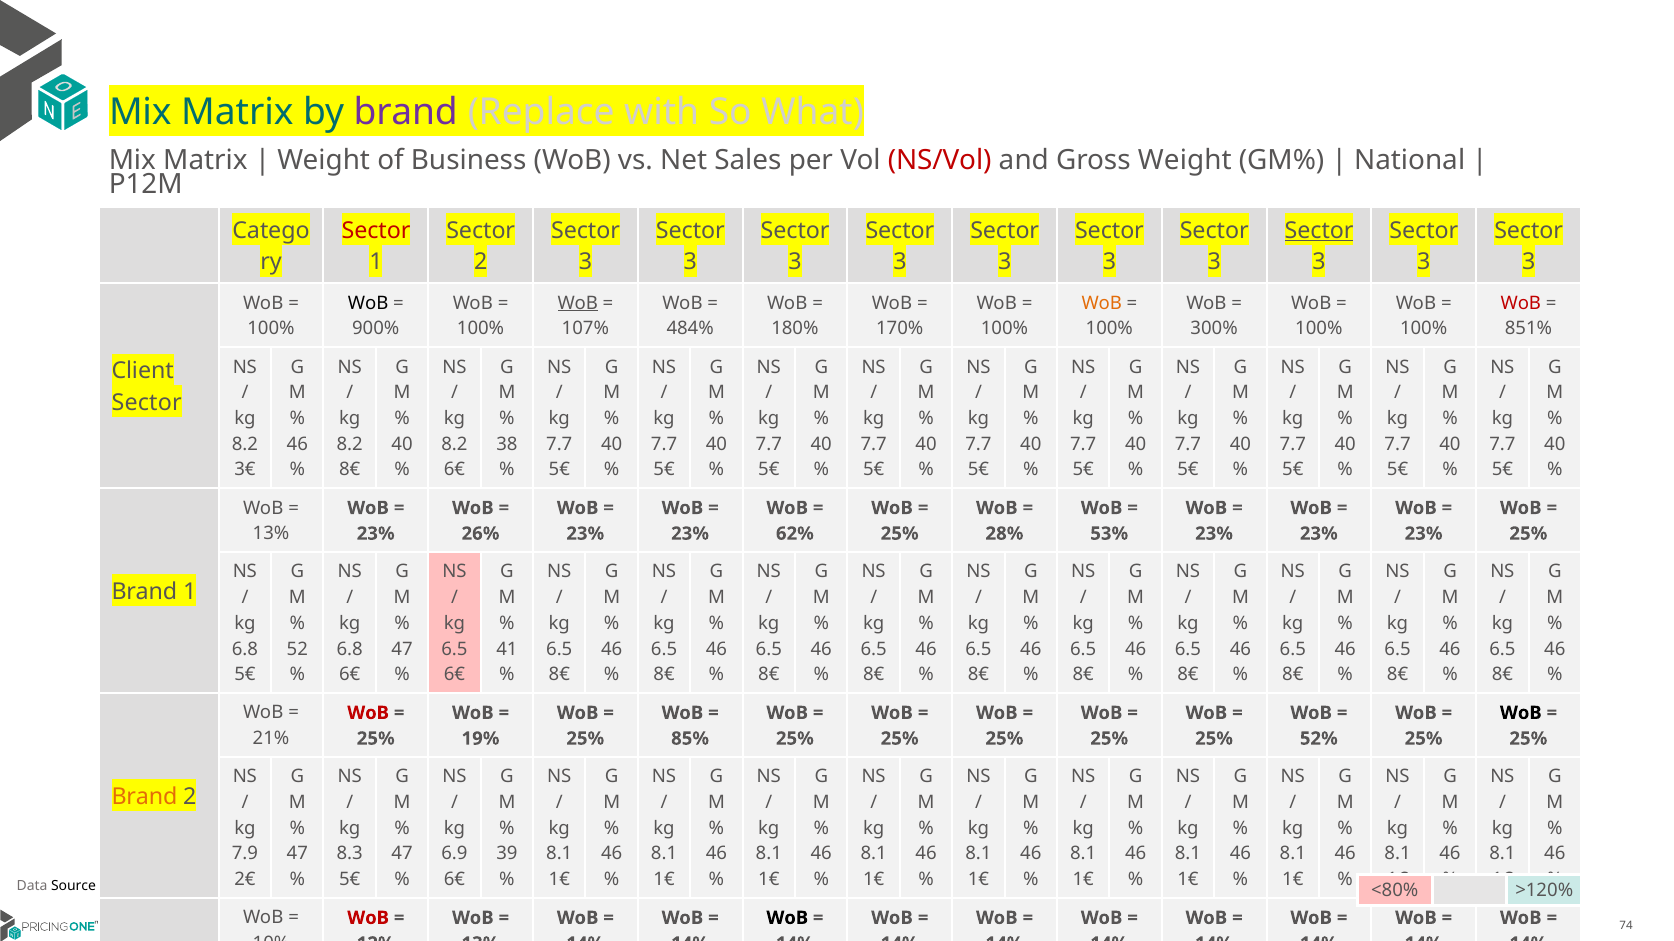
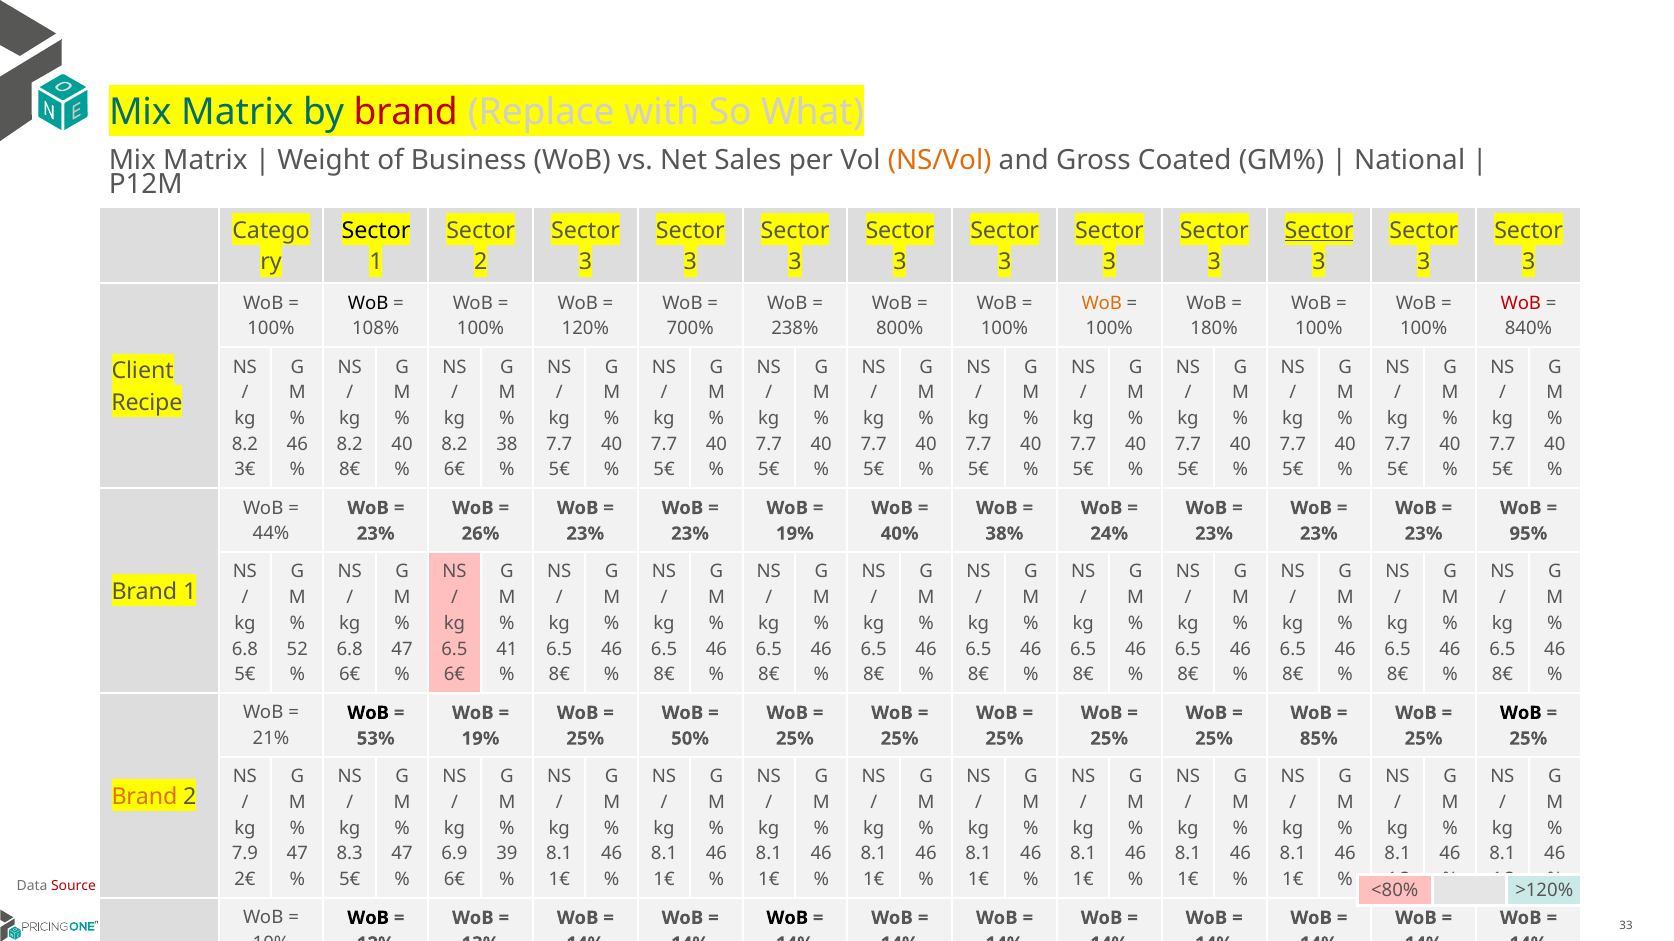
brand at (406, 112) colour: purple -> red
NS/Vol colour: red -> orange
Gross Weight: Weight -> Coated
Sector at (376, 231) colour: red -> black
WoB at (578, 303) underline: present -> none
900%: 900% -> 108%
107%: 107% -> 120%
484%: 484% -> 700%
180%: 180% -> 238%
170%: 170% -> 800%
300%: 300% -> 180%
851%: 851% -> 840%
Sector at (147, 403): Sector -> Recipe
13% at (271, 534): 13% -> 44%
62% at (795, 534): 62% -> 19%
25% at (900, 534): 25% -> 40%
28% at (1004, 534): 28% -> 38%
53%: 53% -> 24%
25% at (1528, 534): 25% -> 95%
WoB at (368, 713) colour: red -> black
25% at (376, 739): 25% -> 53%
85%: 85% -> 50%
52%: 52% -> 85%
Source colour: black -> red
WoB at (368, 918) colour: red -> black
74: 74 -> 33
